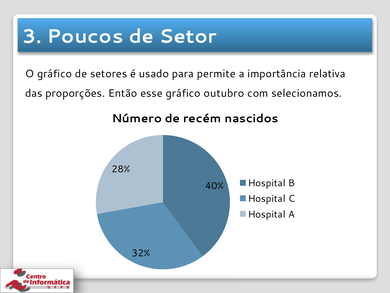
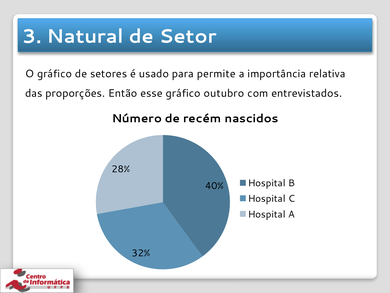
Poucos: Poucos -> Natural
selecionamos: selecionamos -> entrevistados
